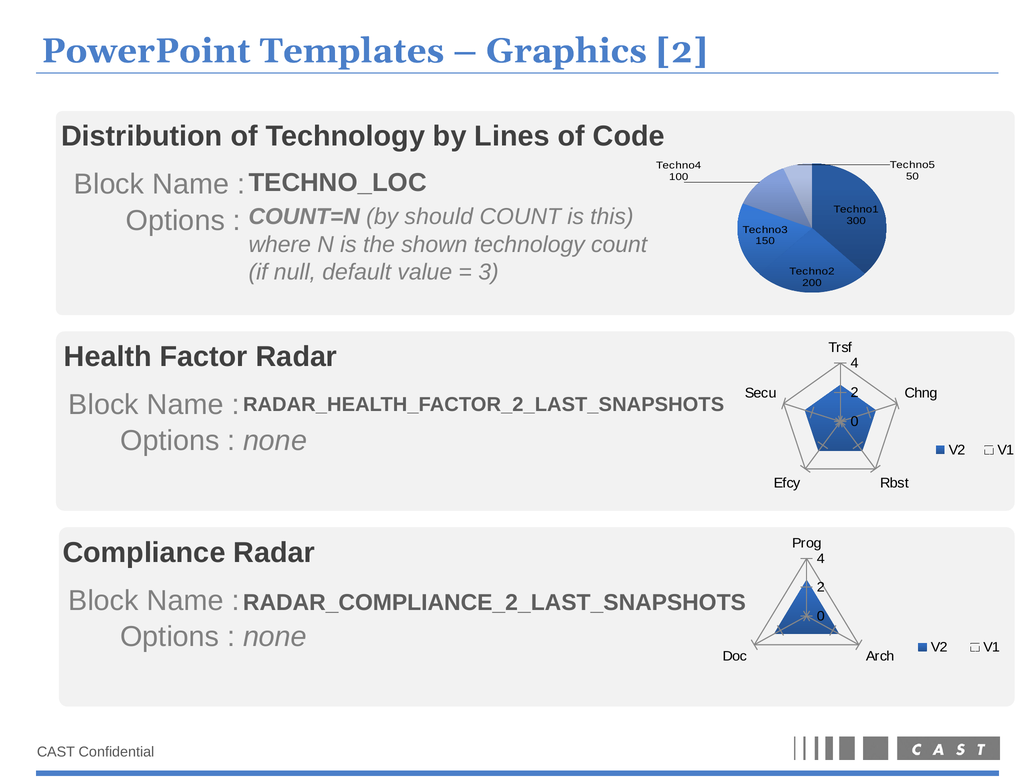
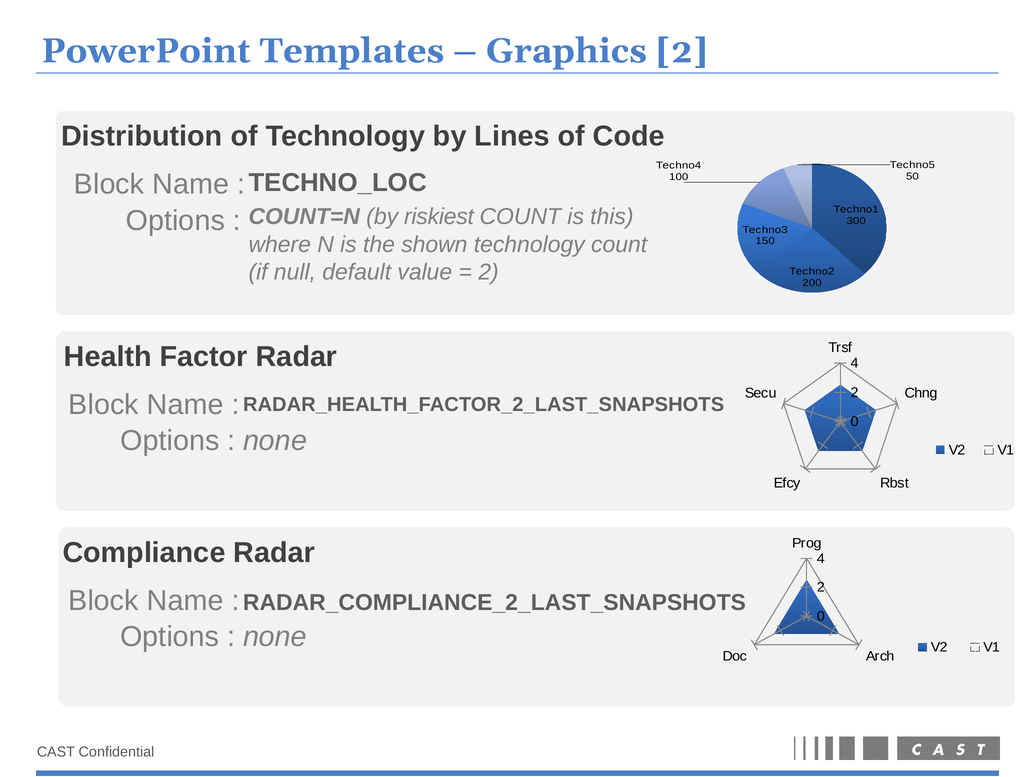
should: should -> riskiest
3 at (488, 272): 3 -> 2
